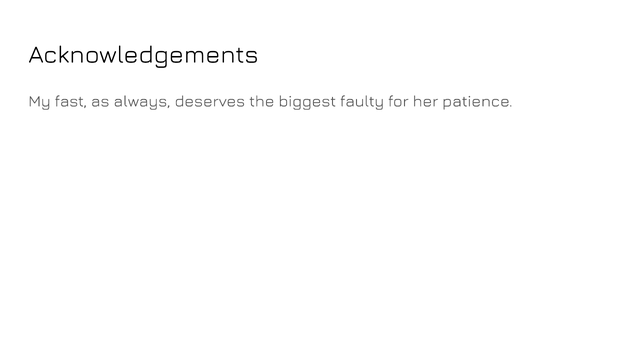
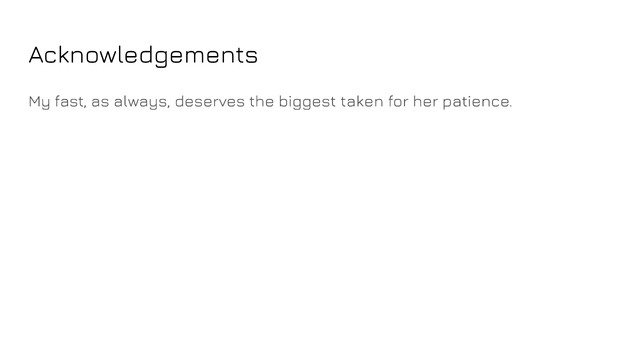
faulty: faulty -> taken
